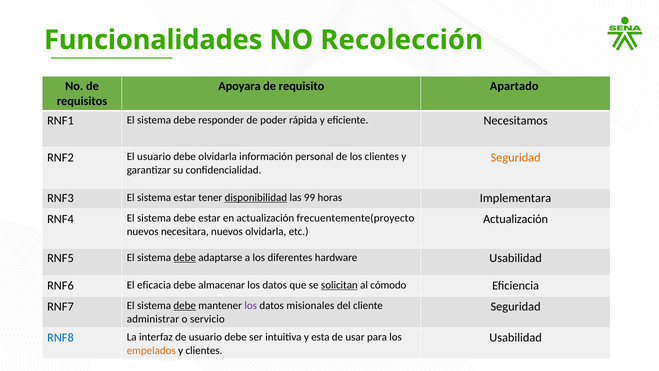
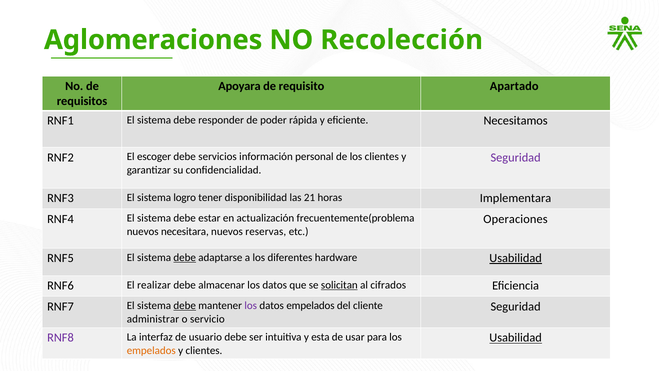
Funcionalidades: Funcionalidades -> Aglomeraciones
El usuario: usuario -> escoger
debe olvidarla: olvidarla -> servicios
Seguridad at (516, 157) colour: orange -> purple
sistema estar: estar -> logro
disponibilidad underline: present -> none
99: 99 -> 21
frecuentemente(proyecto: frecuentemente(proyecto -> frecuentemente(problema
Actualización at (516, 219): Actualización -> Operaciones
nuevos olvidarla: olvidarla -> reservas
Usabilidad at (516, 258) underline: none -> present
eficacia: eficacia -> realizar
cómodo: cómodo -> cifrados
datos misionales: misionales -> empelados
RNF8 colour: blue -> purple
Usabilidad at (516, 338) underline: none -> present
